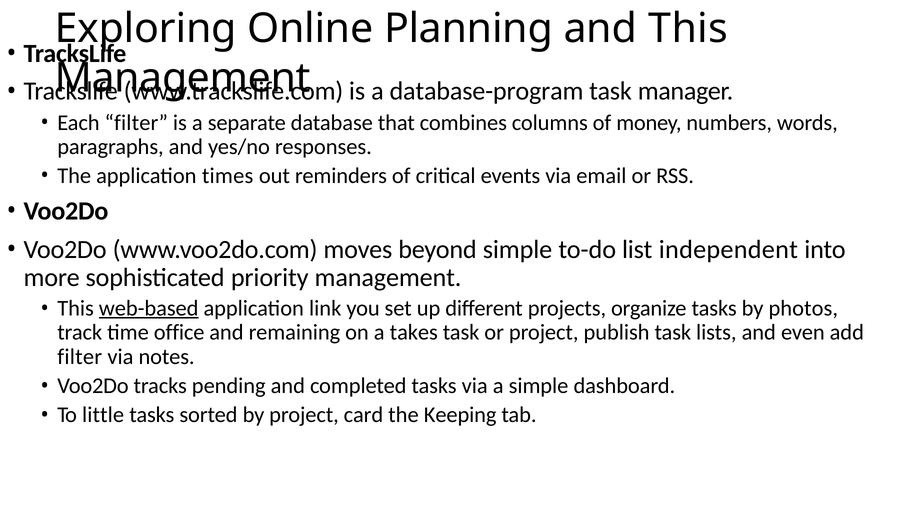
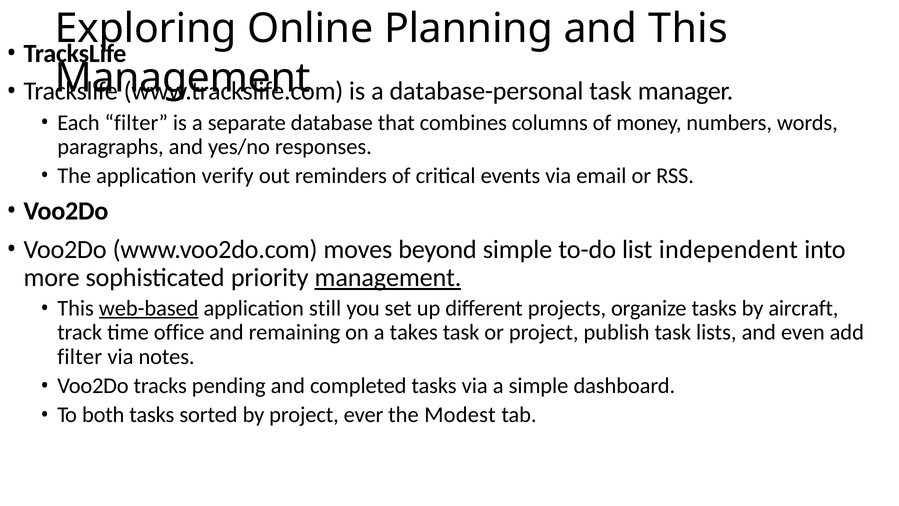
database-program: database-program -> database-personal
times: times -> verify
management at (388, 278) underline: none -> present
link: link -> still
photos: photos -> aircraft
little: little -> both
card: card -> ever
Keeping: Keeping -> Modest
